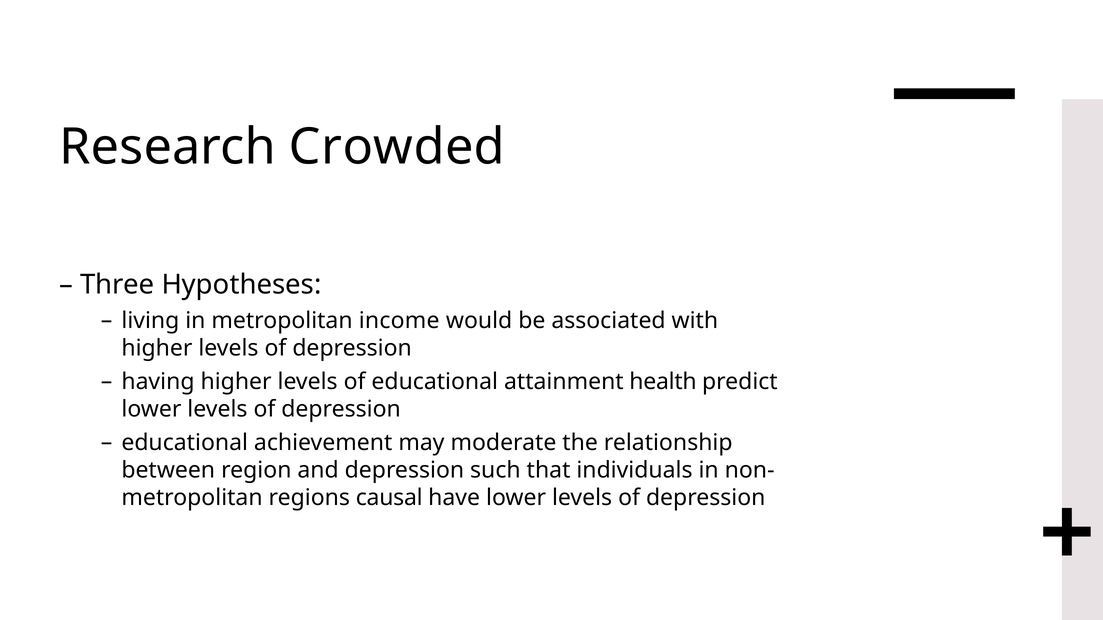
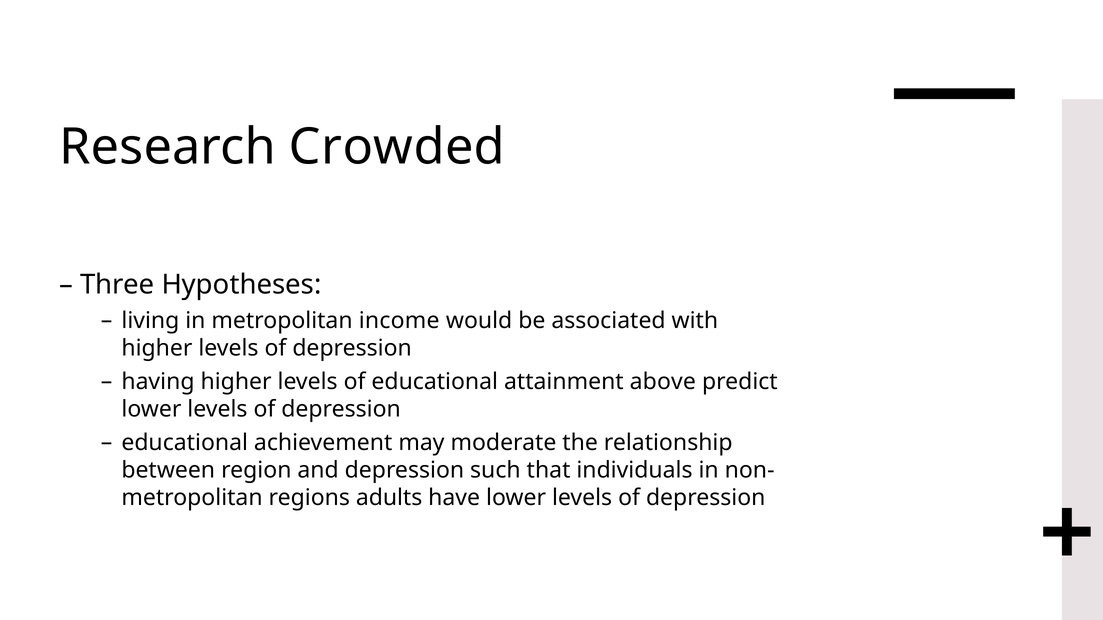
health: health -> above
causal: causal -> adults
